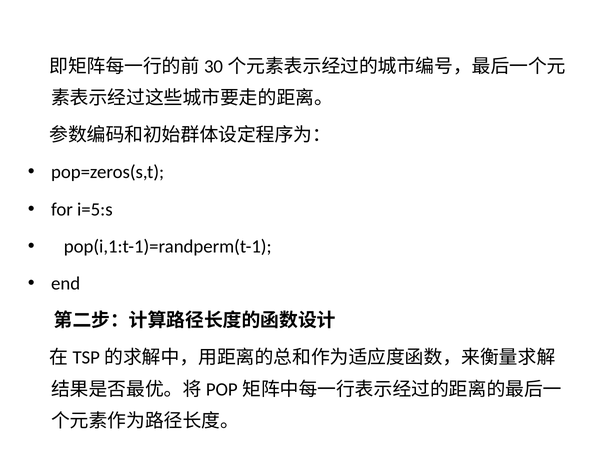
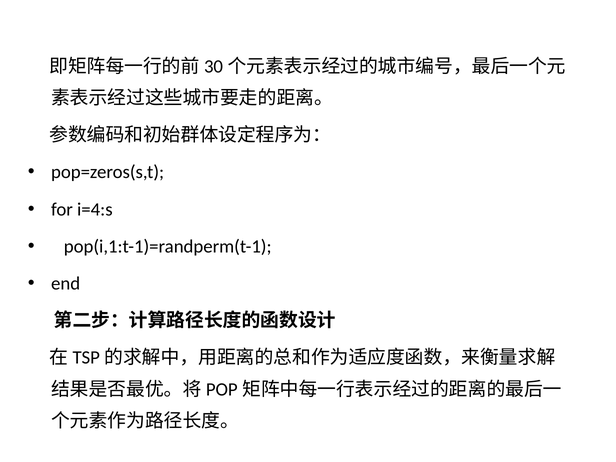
i=5:s: i=5:s -> i=4:s
